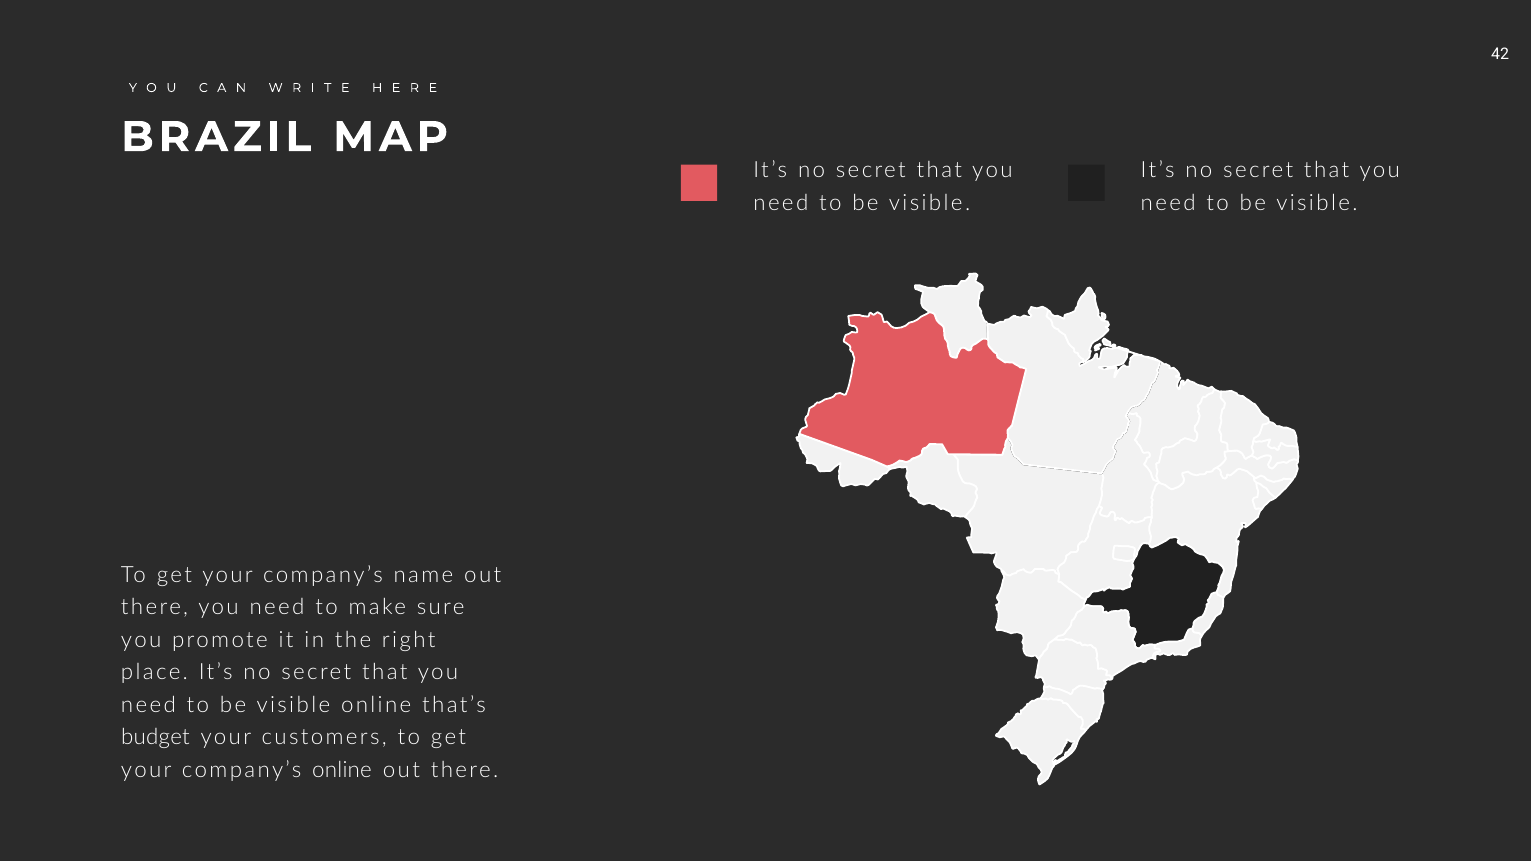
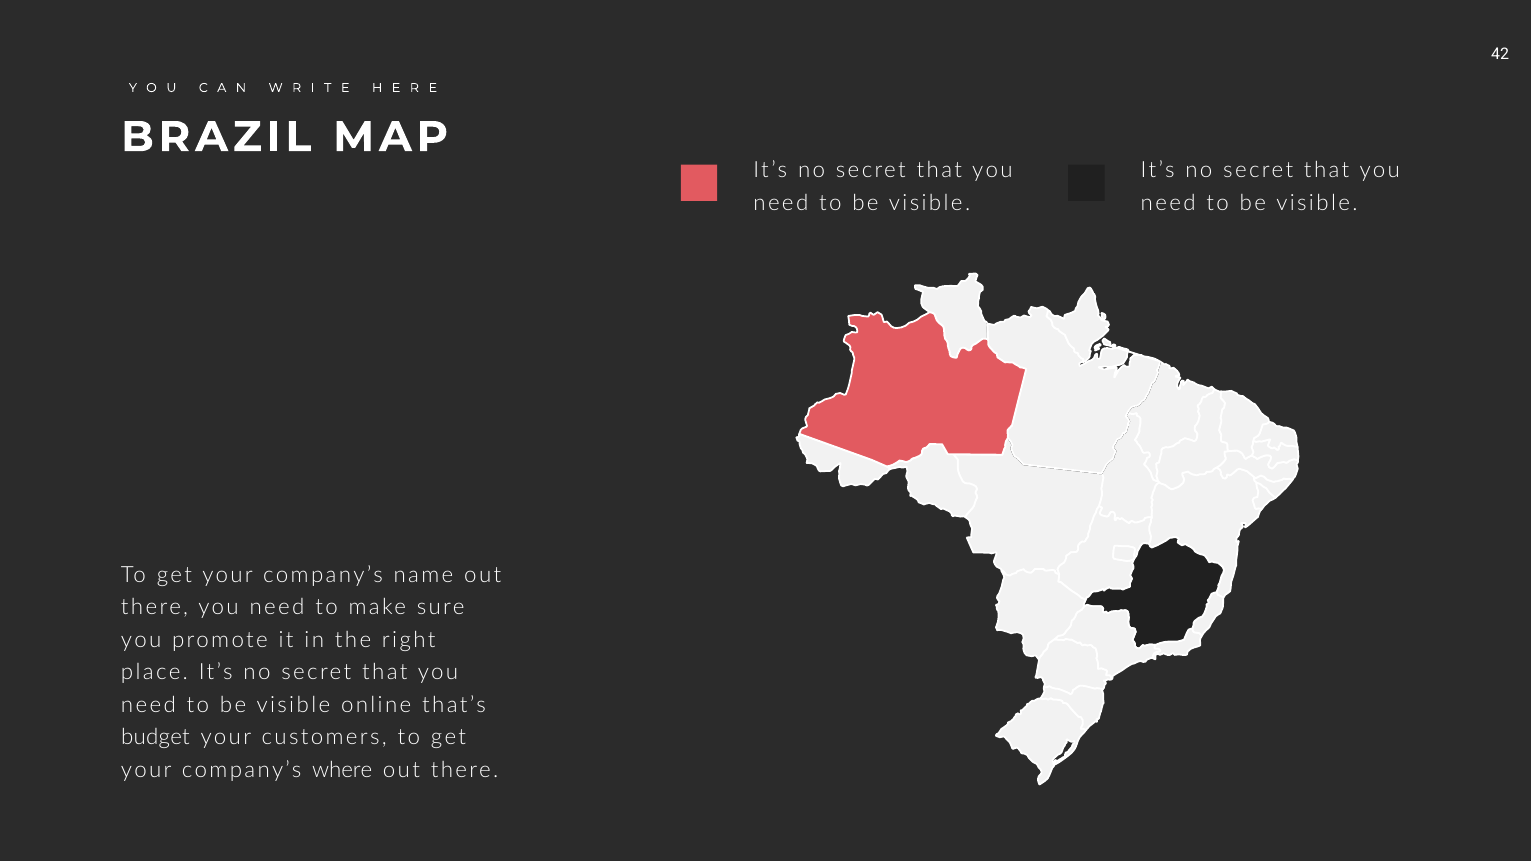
company’s online: online -> where
